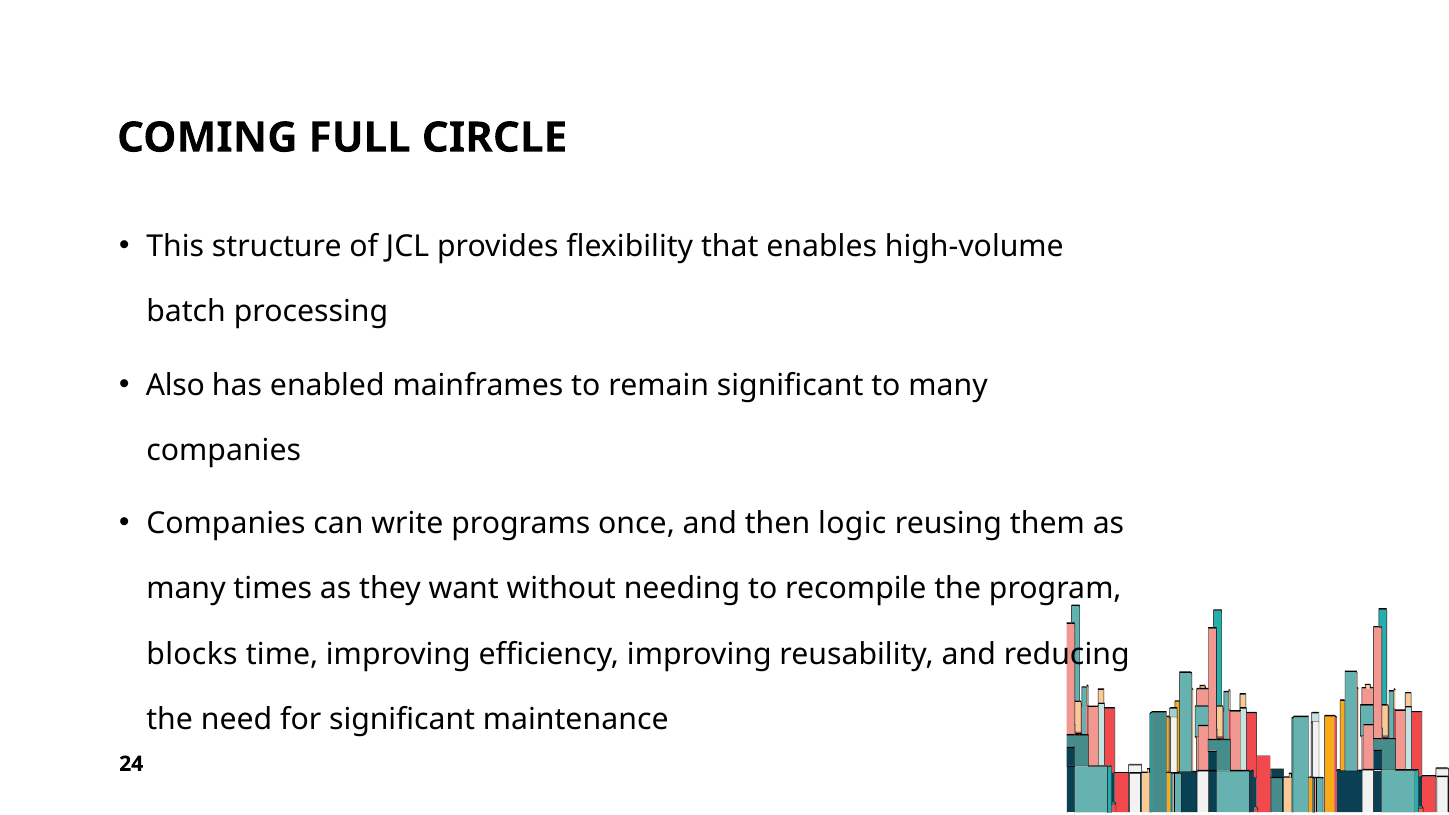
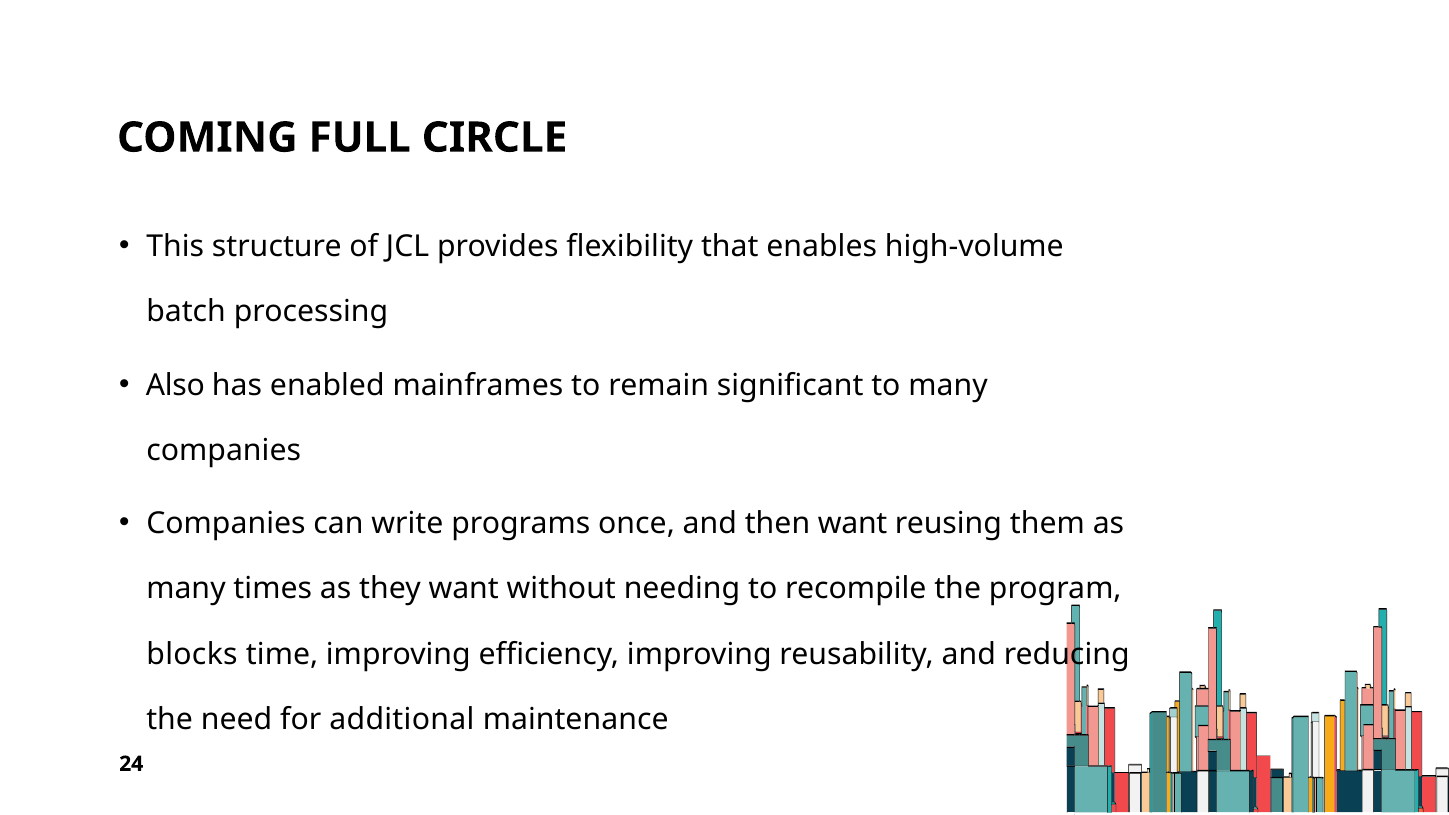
then logic: logic -> want
for significant: significant -> additional
